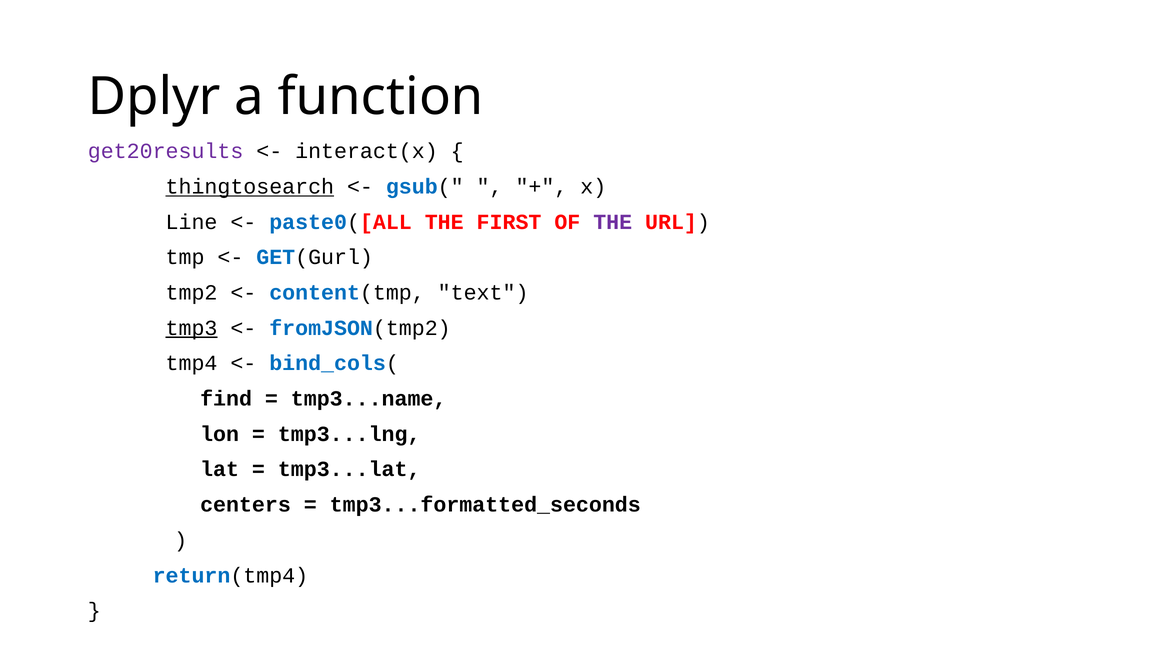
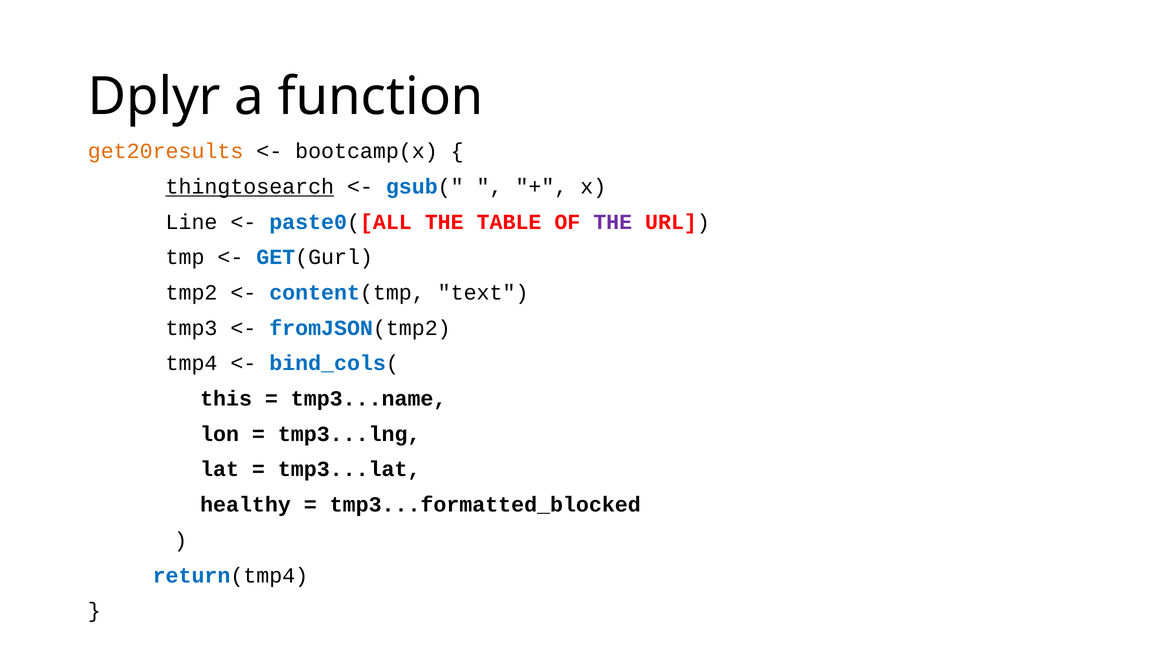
get20results colour: purple -> orange
interact(x: interact(x -> bootcamp(x
FIRST: FIRST -> TABLE
tmp3 underline: present -> none
find: find -> this
centers: centers -> healthy
tmp3...formatted_seconds: tmp3...formatted_seconds -> tmp3...formatted_blocked
